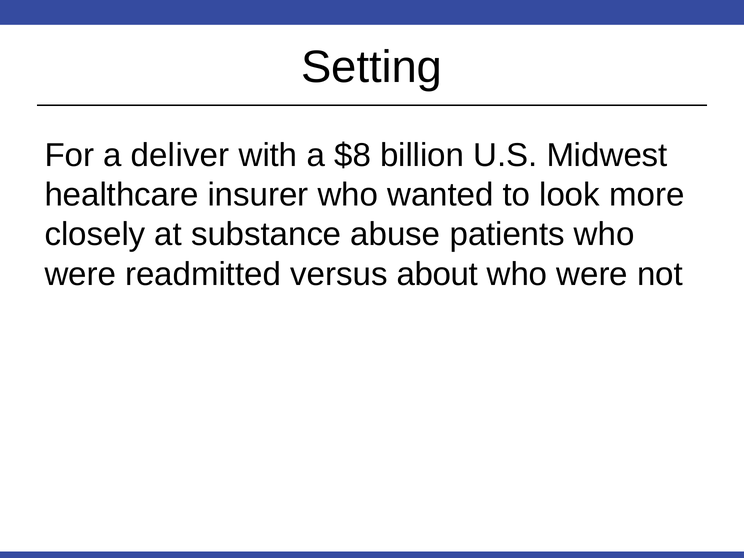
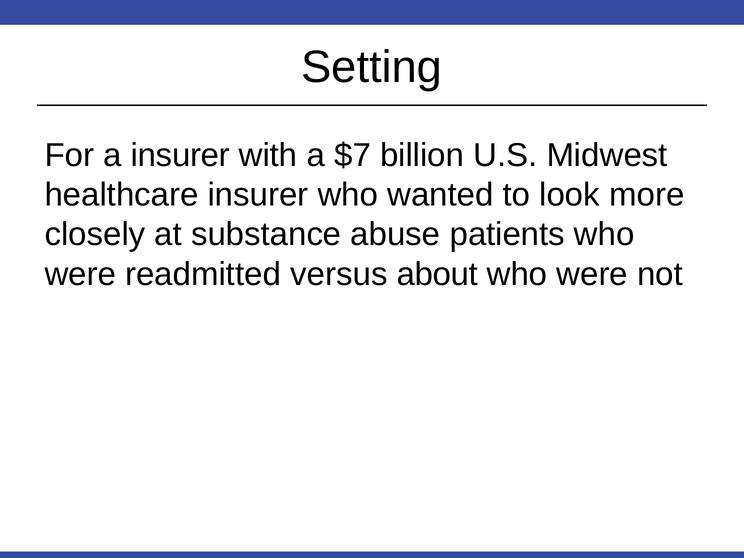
a deliver: deliver -> insurer
$8: $8 -> $7
